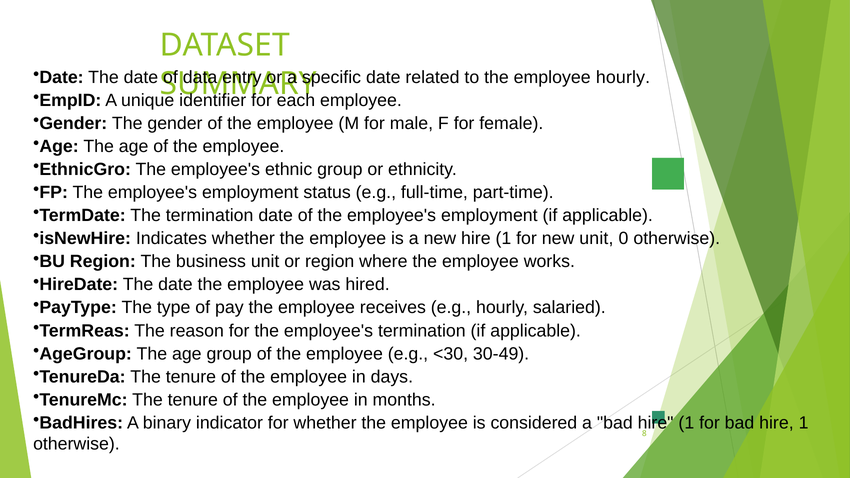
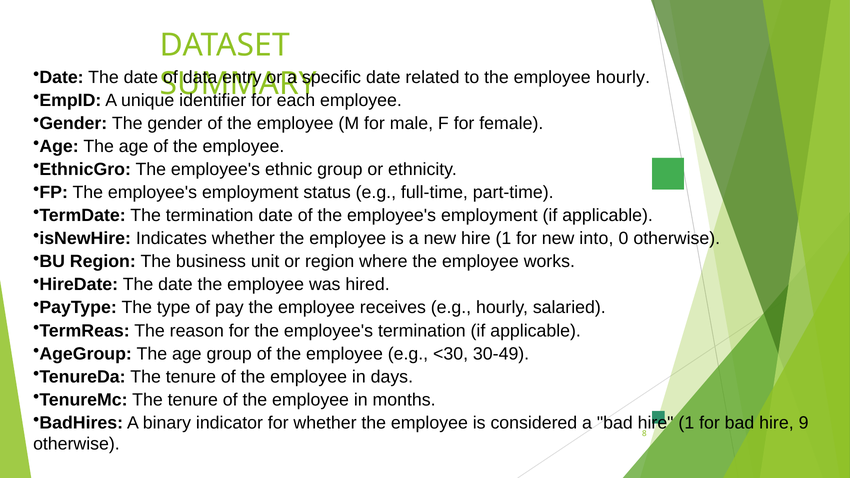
new unit: unit -> into
for bad hire 1: 1 -> 9
